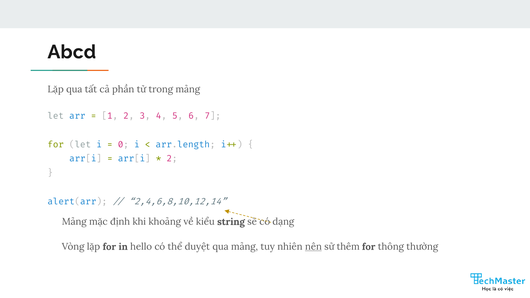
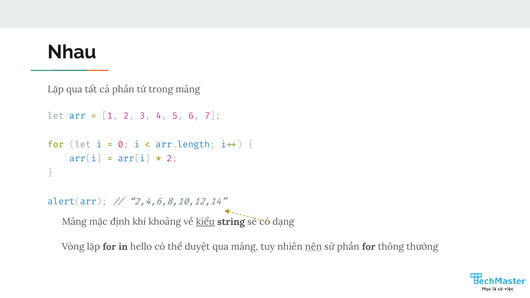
Abcd: Abcd -> Nhau
kiểu underline: none -> present
sử thêm: thêm -> phần
